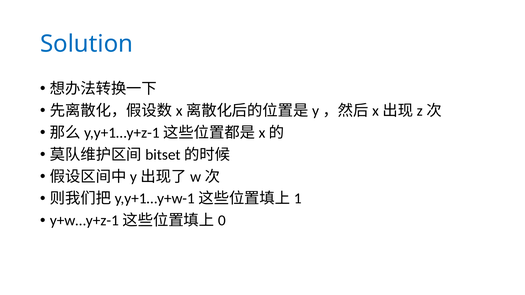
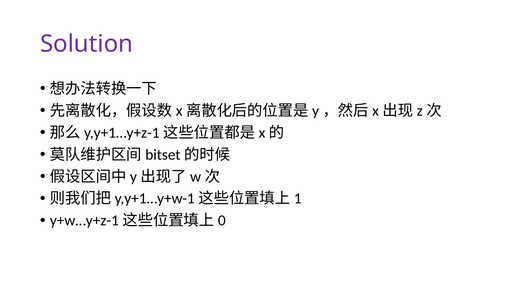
Solution colour: blue -> purple
